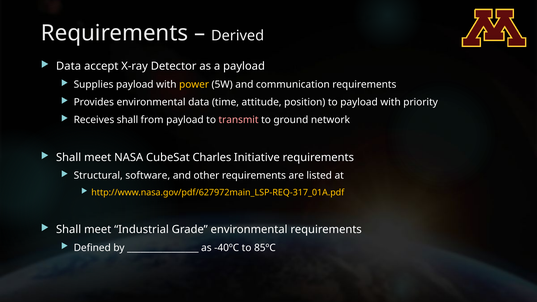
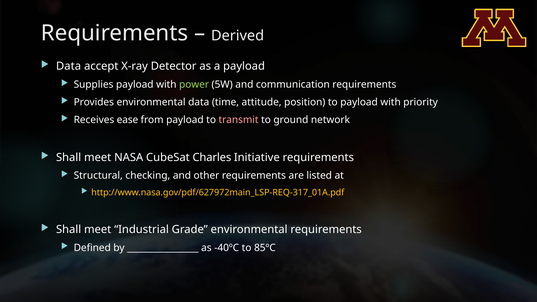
power colour: yellow -> light green
Receives shall: shall -> ease
software: software -> checking
